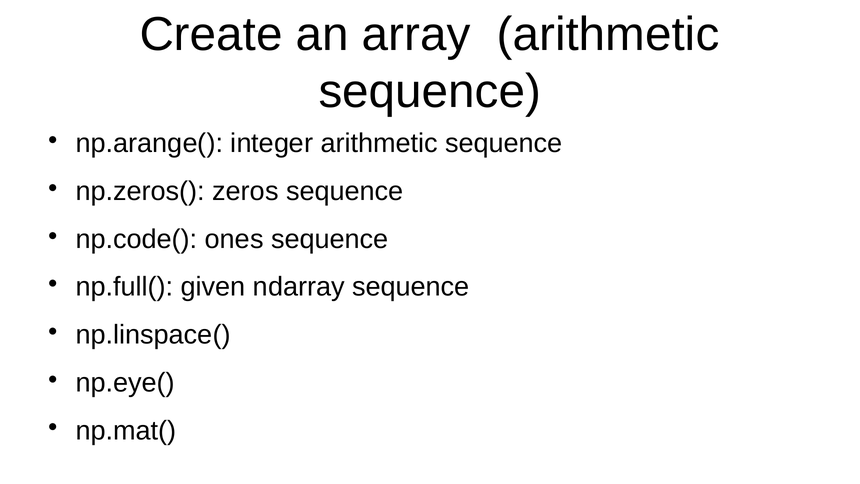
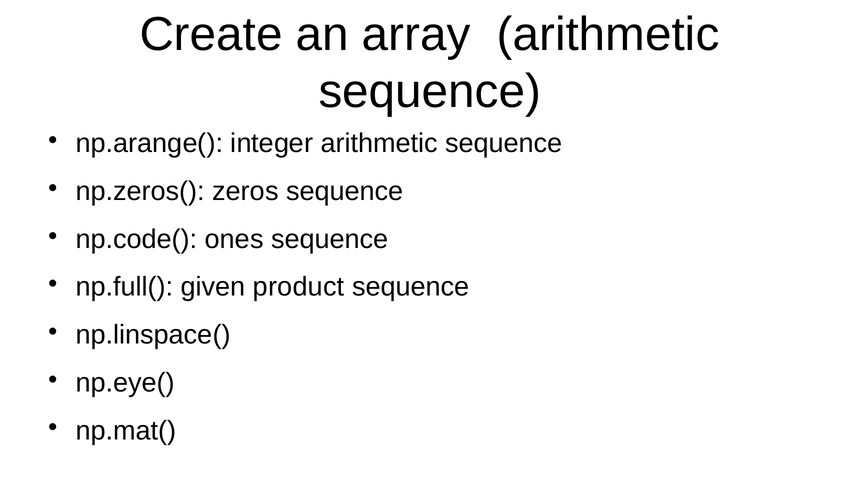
ndarray: ndarray -> product
